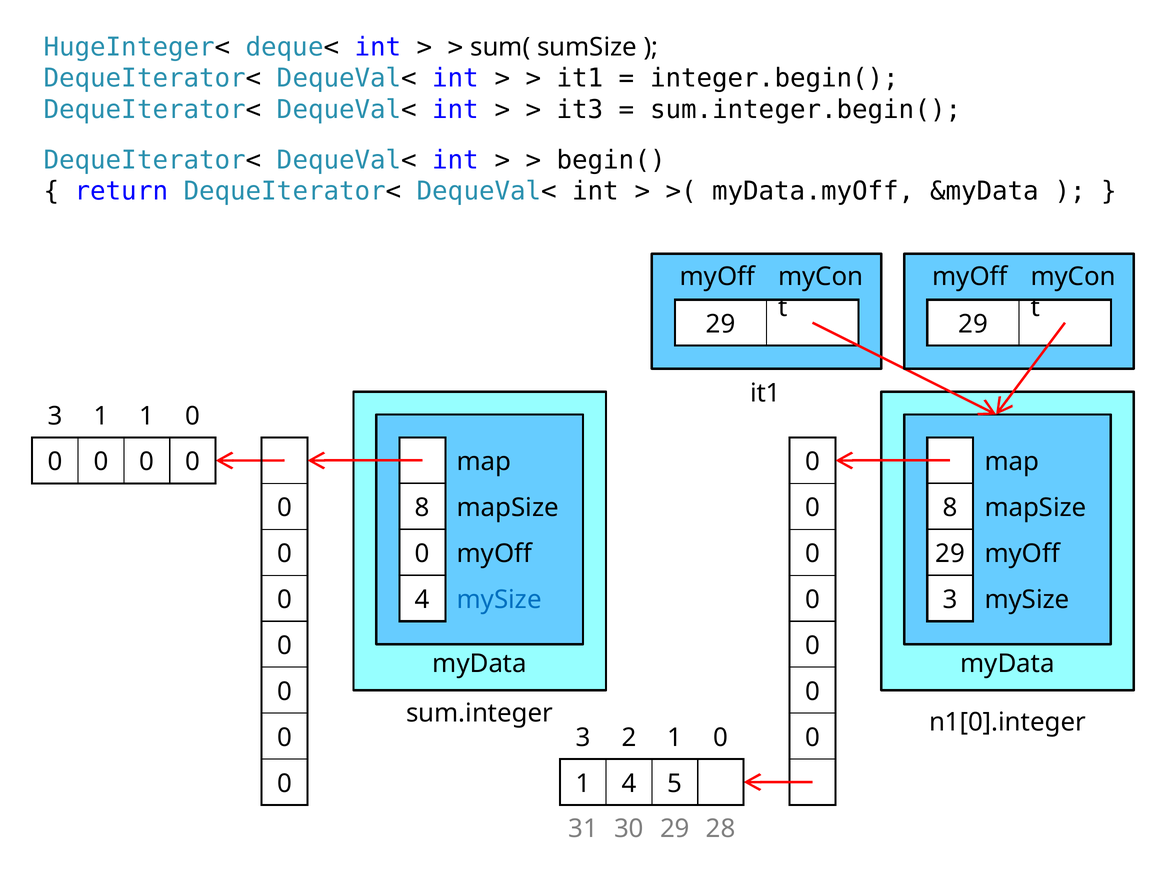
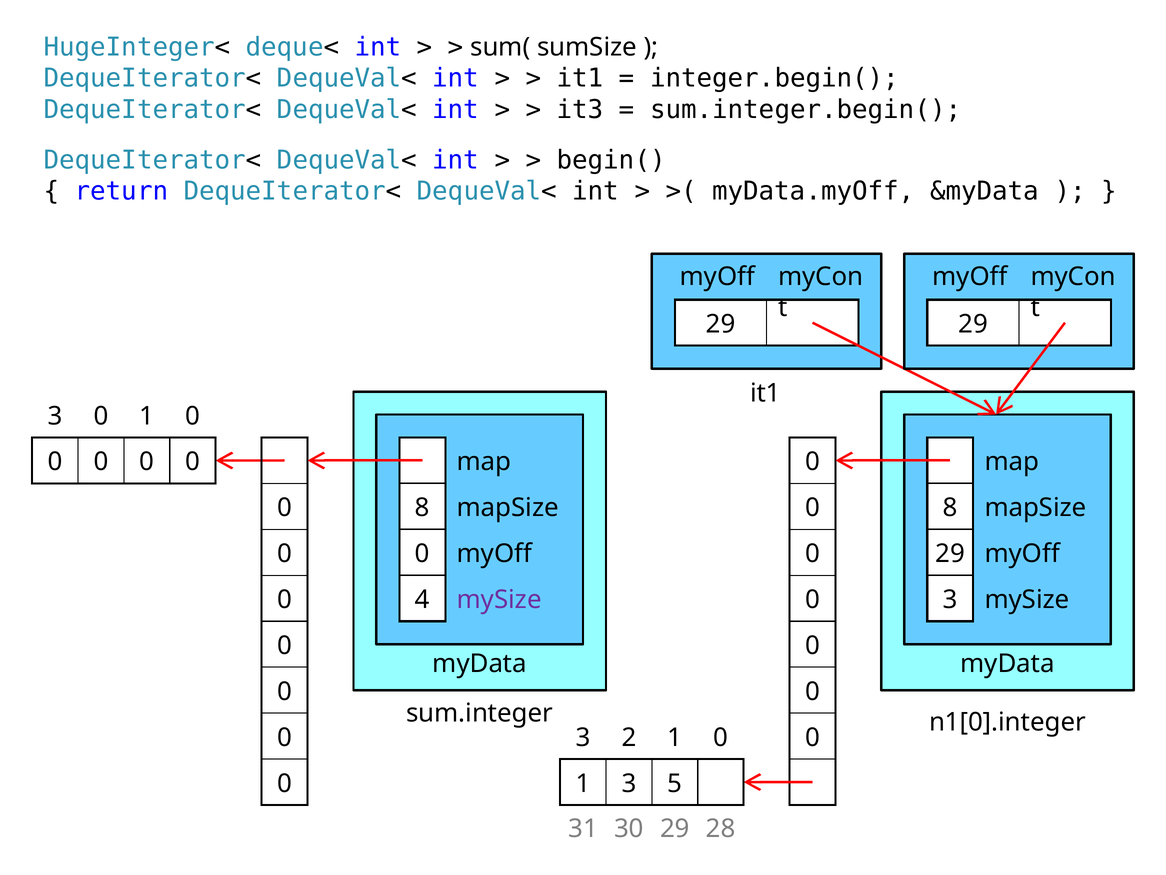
3 1: 1 -> 0
mySize at (499, 599) colour: blue -> purple
1 4: 4 -> 3
